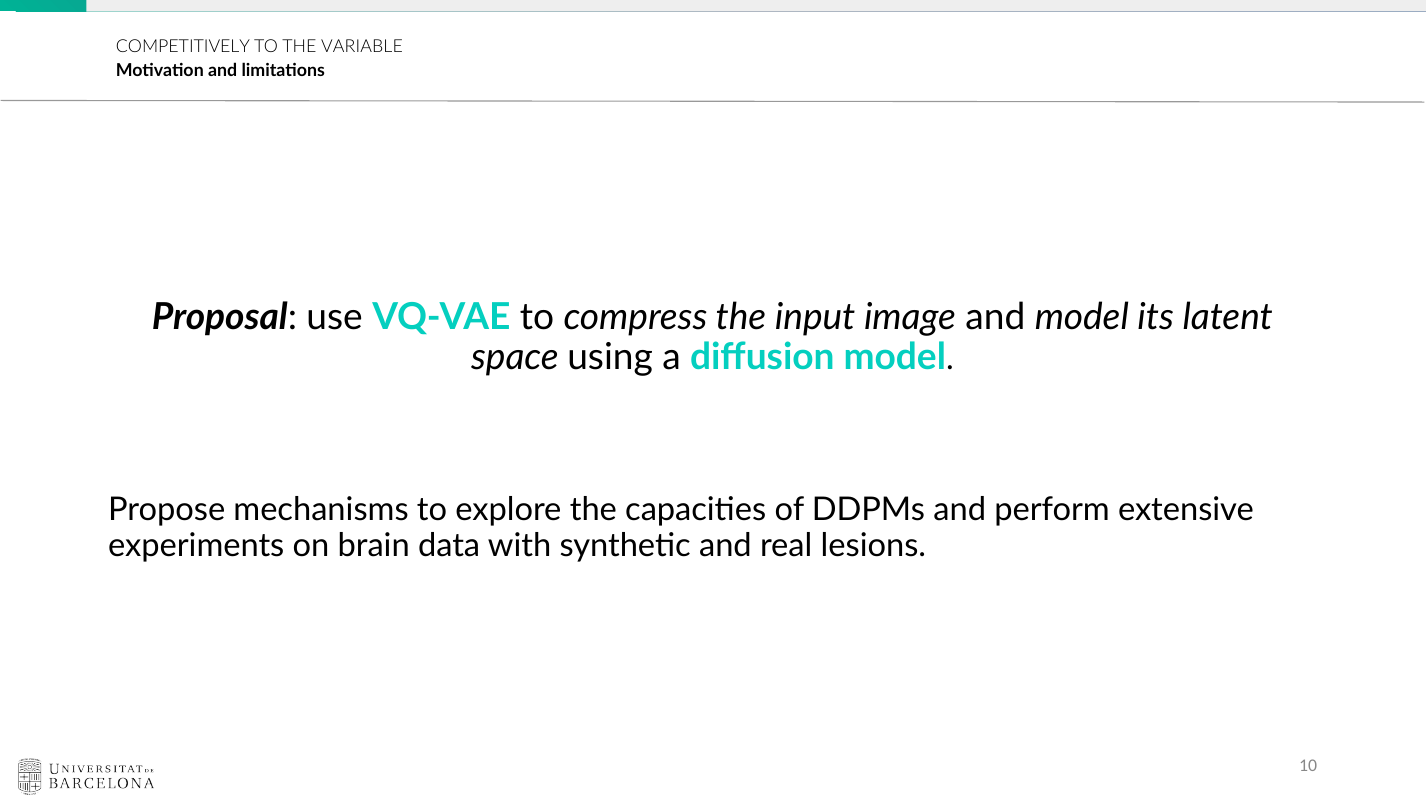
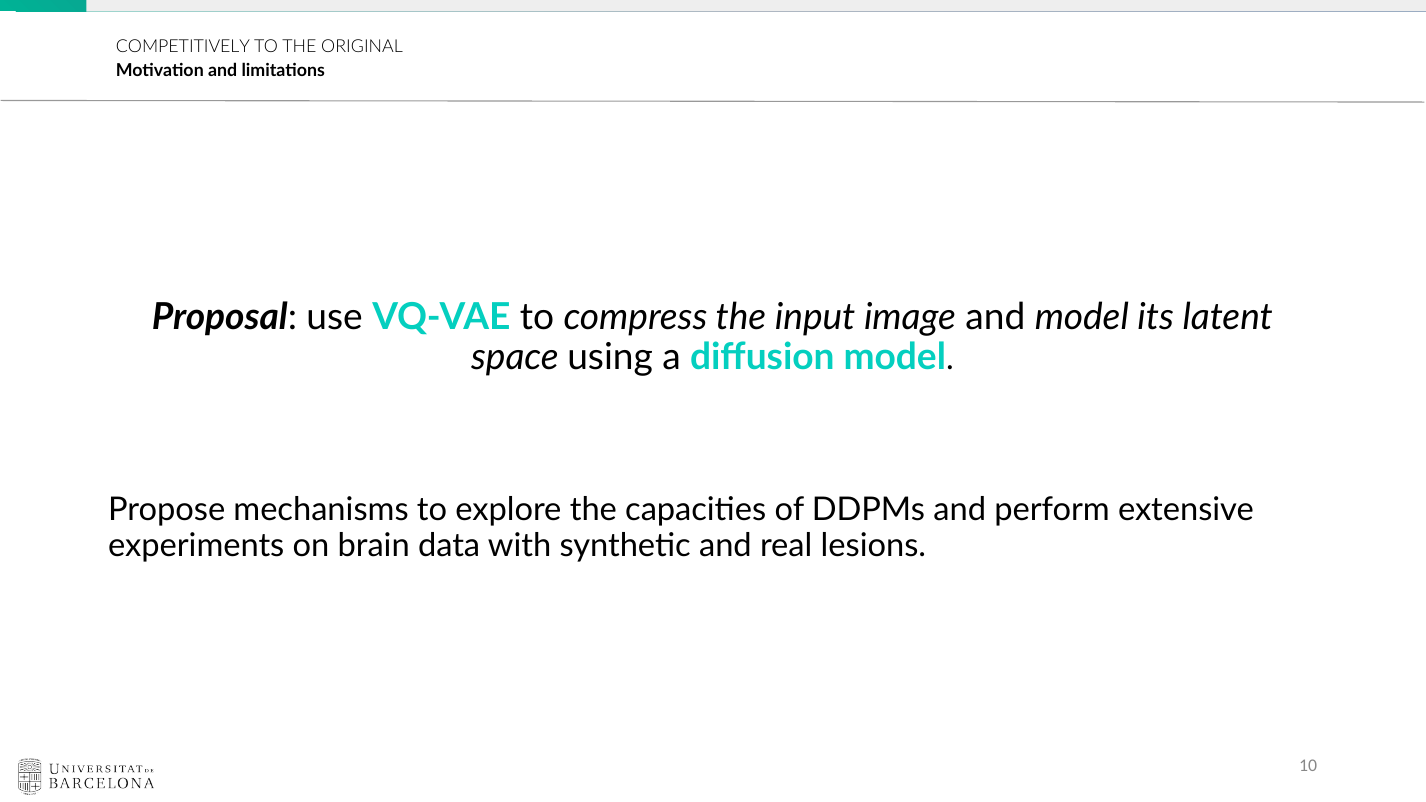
VARIABLE: VARIABLE -> ORIGINAL
